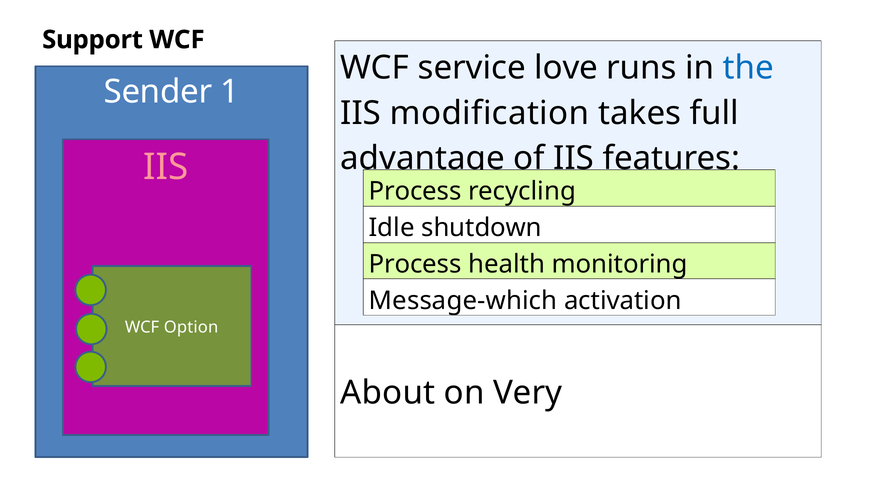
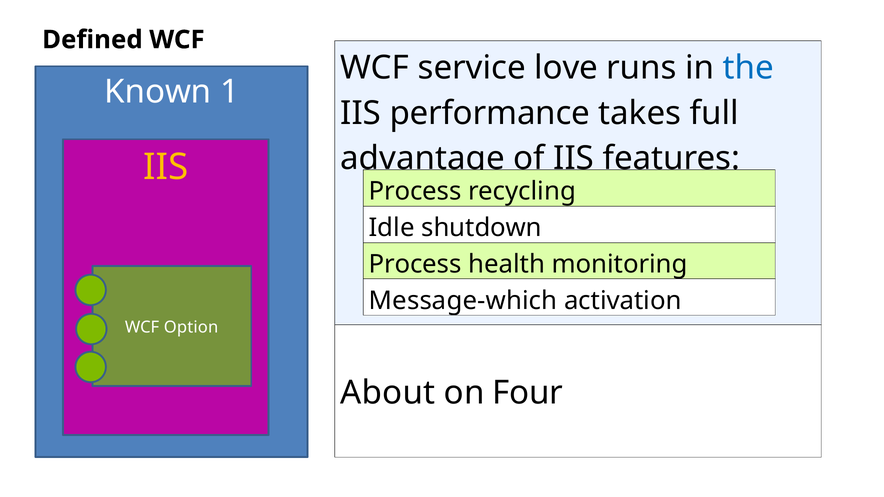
Support: Support -> Defined
Sender: Sender -> Known
modification: modification -> performance
IIS at (166, 167) colour: pink -> yellow
Very: Very -> Four
